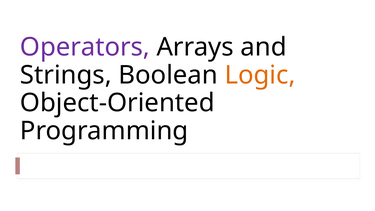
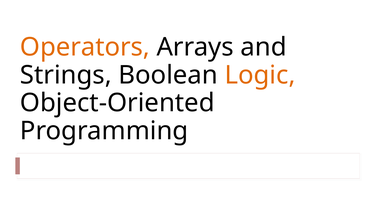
Operators colour: purple -> orange
